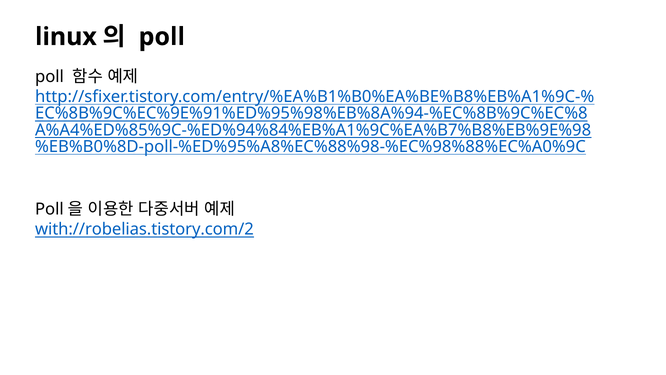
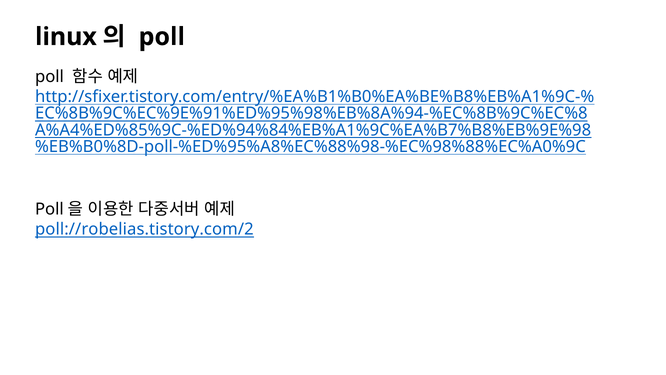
with://robelias.tistory.com/2: with://robelias.tistory.com/2 -> poll://robelias.tistory.com/2
